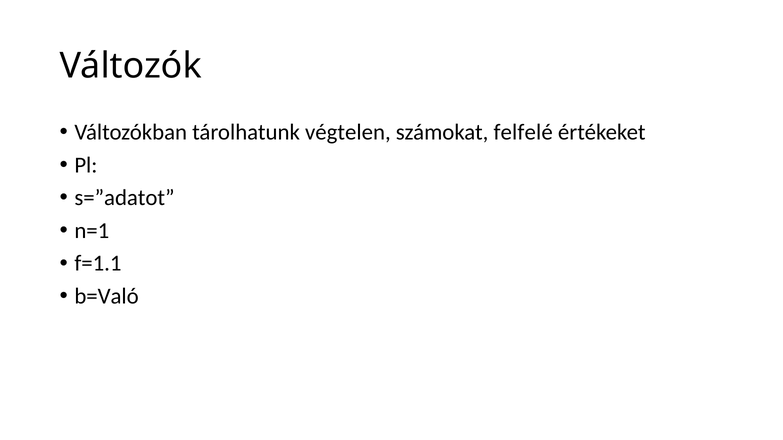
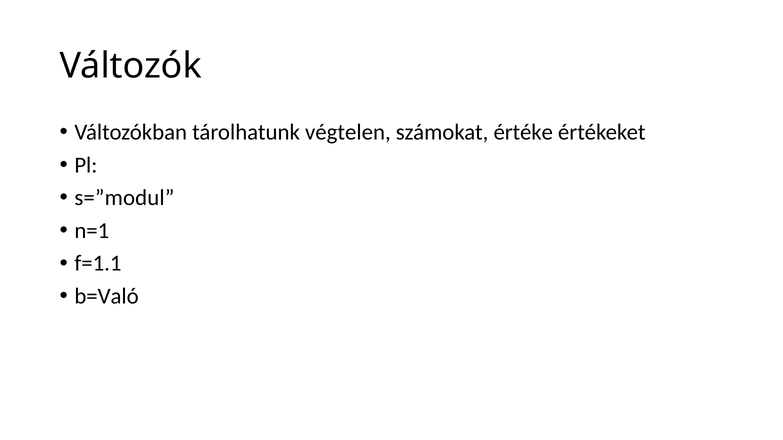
felfelé: felfelé -> értéke
s=”adatot: s=”adatot -> s=”modul
